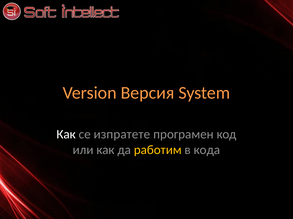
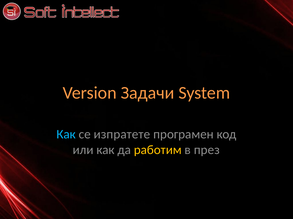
Версия: Версия -> Задачи
Как at (66, 135) colour: white -> light blue
кода: кода -> през
